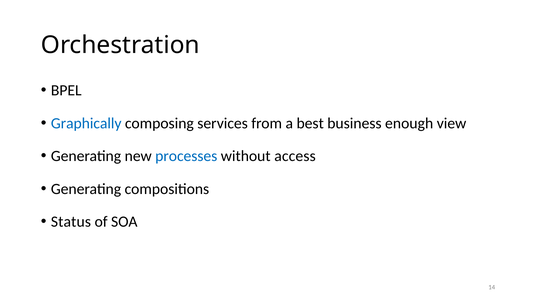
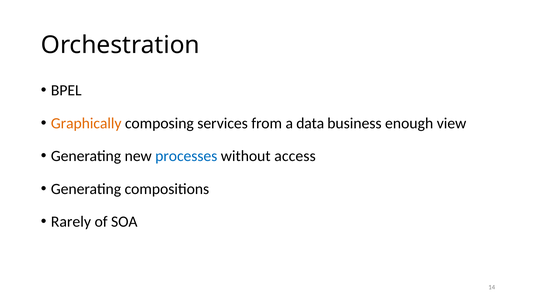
Graphically colour: blue -> orange
best: best -> data
Status: Status -> Rarely
